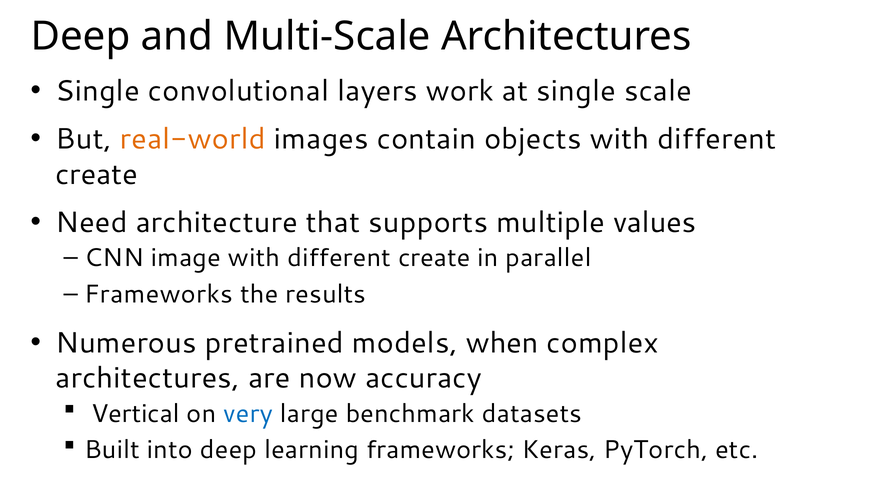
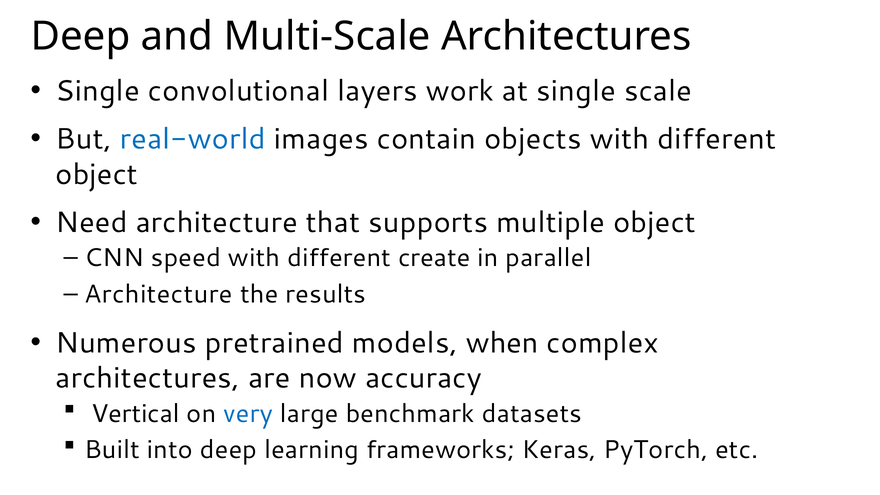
real-world colour: orange -> blue
create at (97, 174): create -> object
multiple values: values -> object
image: image -> speed
Frameworks at (159, 294): Frameworks -> Architecture
